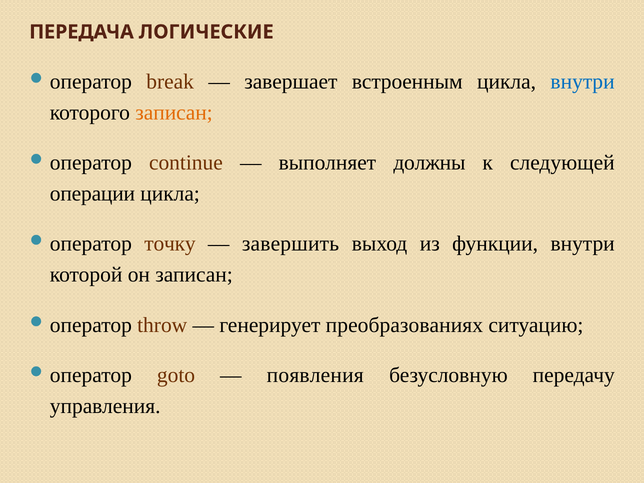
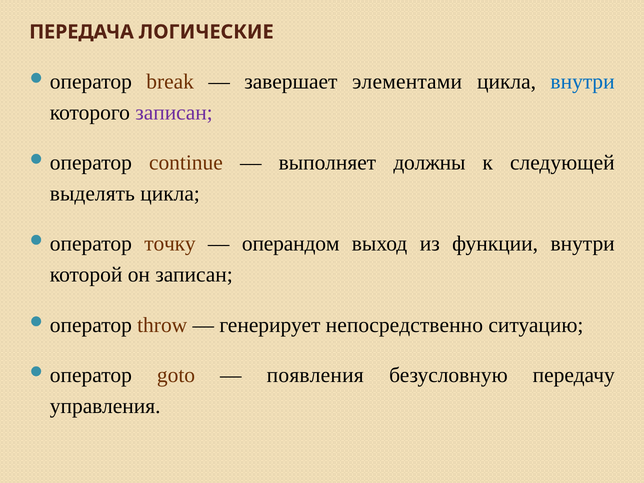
встроенным: встроенным -> элементами
записан at (174, 113) colour: orange -> purple
операции: операции -> выделять
завершить: завершить -> операндом
преобразованиях: преобразованиях -> непосредственно
